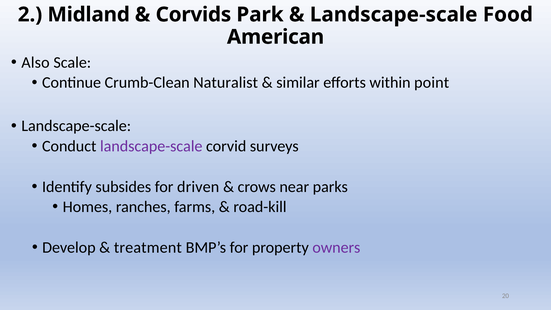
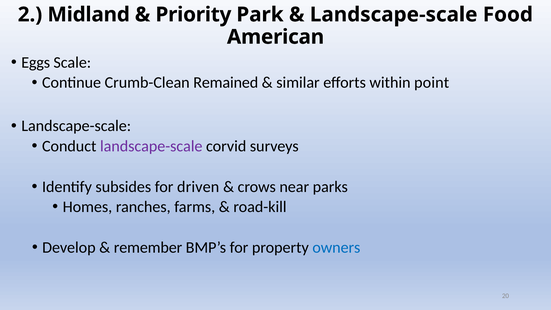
Corvids: Corvids -> Priority
Also: Also -> Eggs
Naturalist: Naturalist -> Remained
treatment: treatment -> remember
owners colour: purple -> blue
